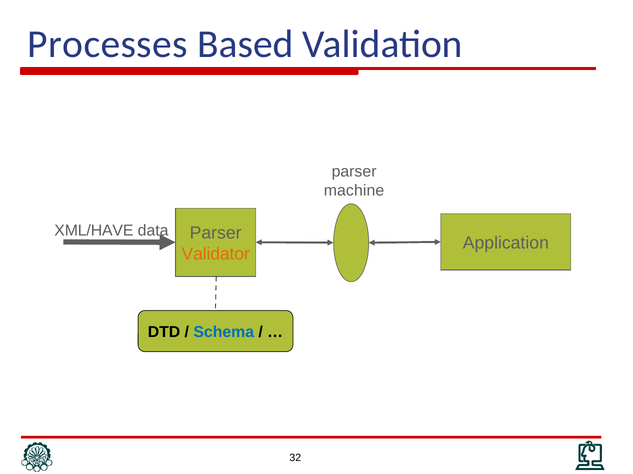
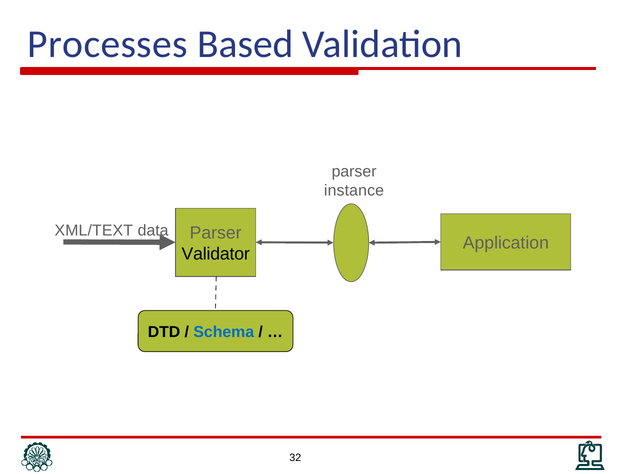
machine: machine -> instance
XML/HAVE: XML/HAVE -> XML/TEXT
Validator colour: orange -> black
